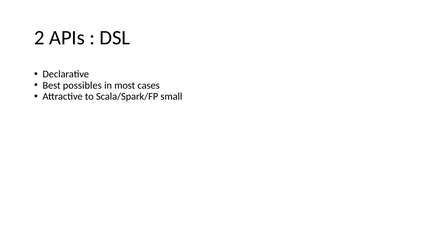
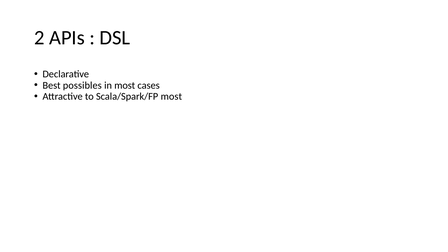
Scala/Spark/FP small: small -> most
